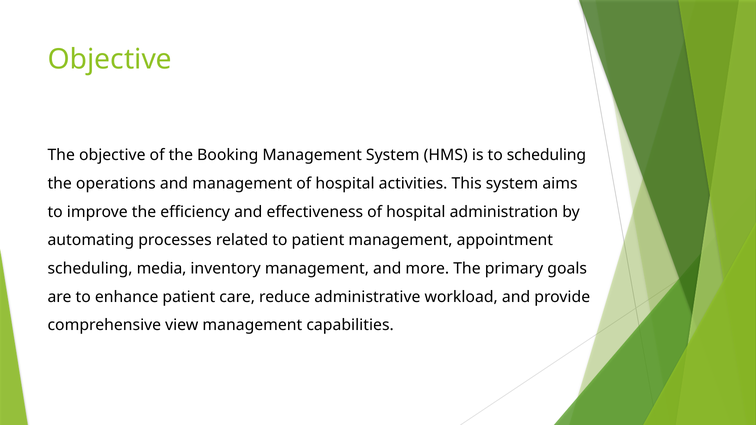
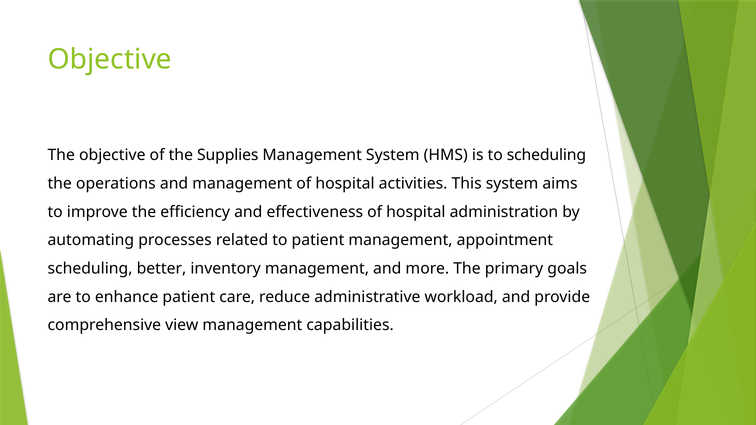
Booking: Booking -> Supplies
media: media -> better
